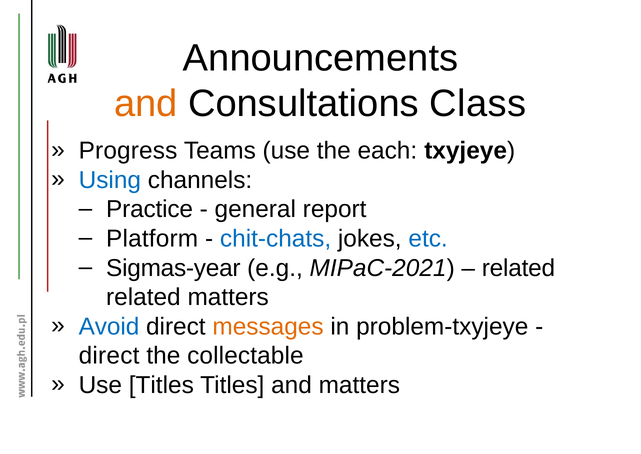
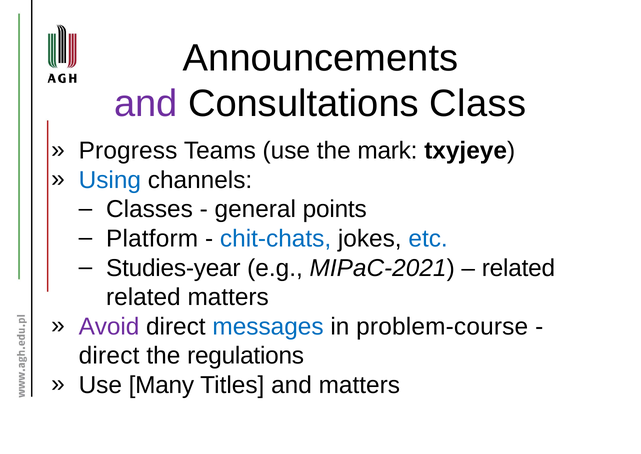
and at (146, 104) colour: orange -> purple
each: each -> mark
Practice: Practice -> Classes
report: report -> points
Sigmas-year: Sigmas-year -> Studies-year
Avoid colour: blue -> purple
messages colour: orange -> blue
problem-txyjeye: problem-txyjeye -> problem-course
collectable: collectable -> regulations
Use Titles: Titles -> Many
